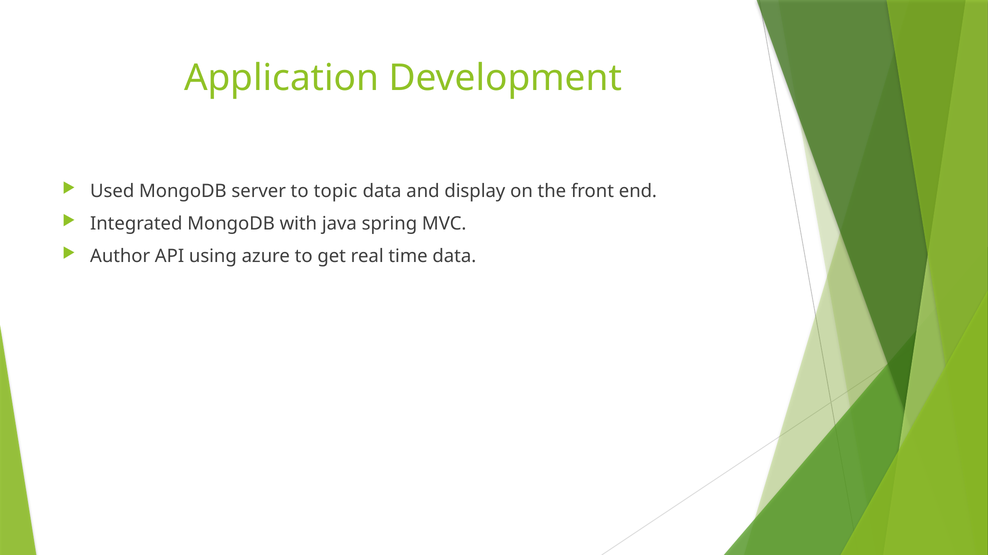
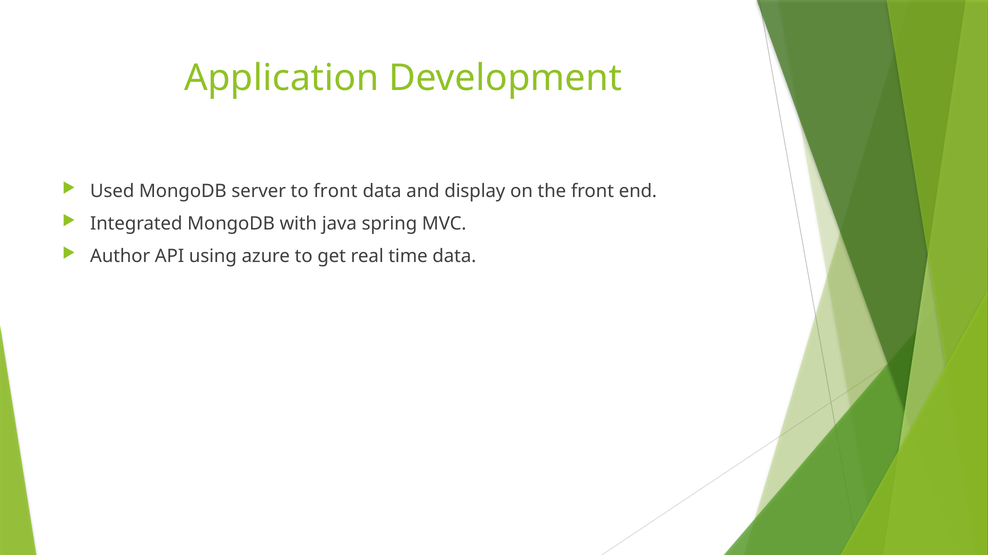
to topic: topic -> front
